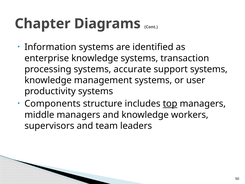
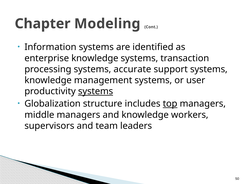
Diagrams: Diagrams -> Modeling
systems at (96, 91) underline: none -> present
Components: Components -> Globalization
